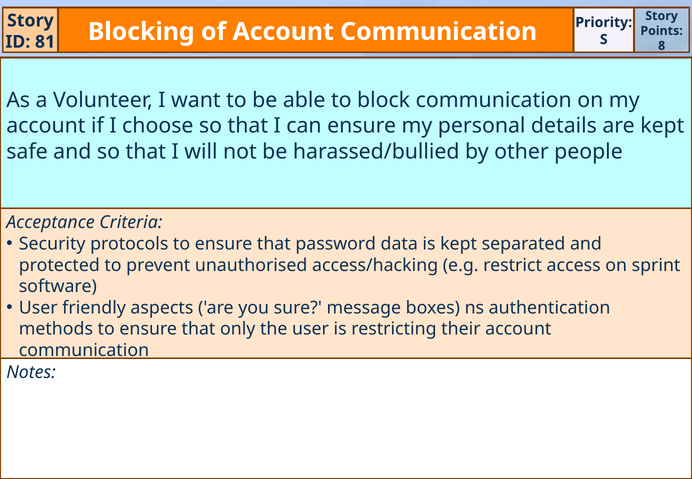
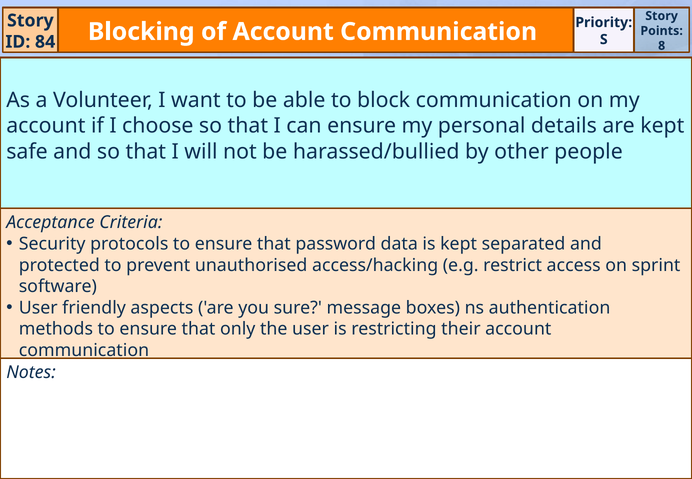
81: 81 -> 84
